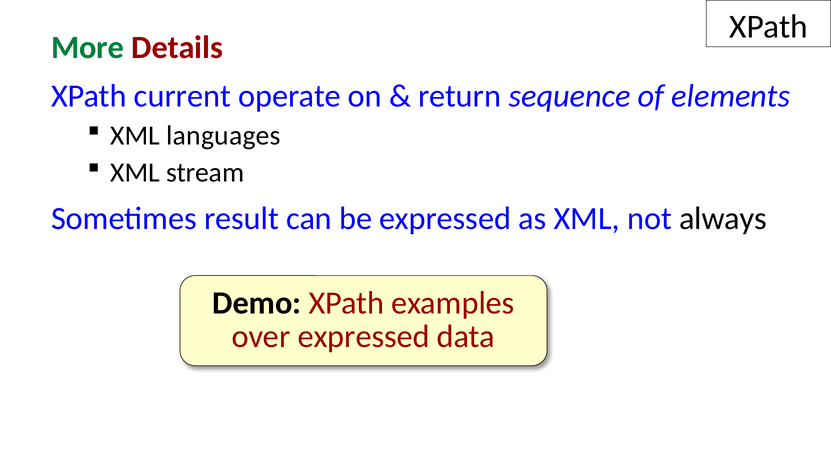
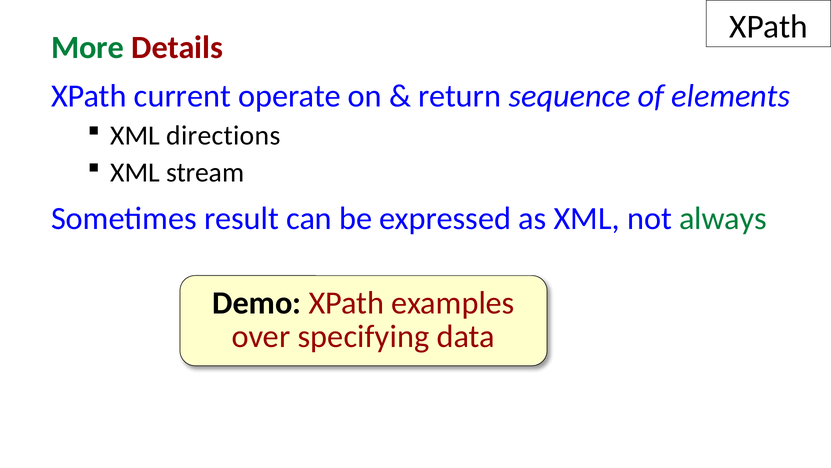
languages: languages -> directions
always colour: black -> green
over expressed: expressed -> specifying
